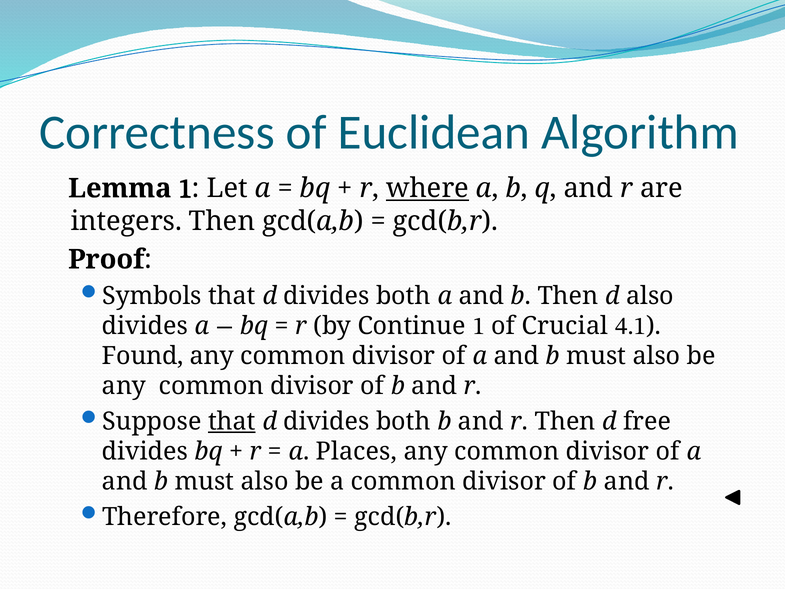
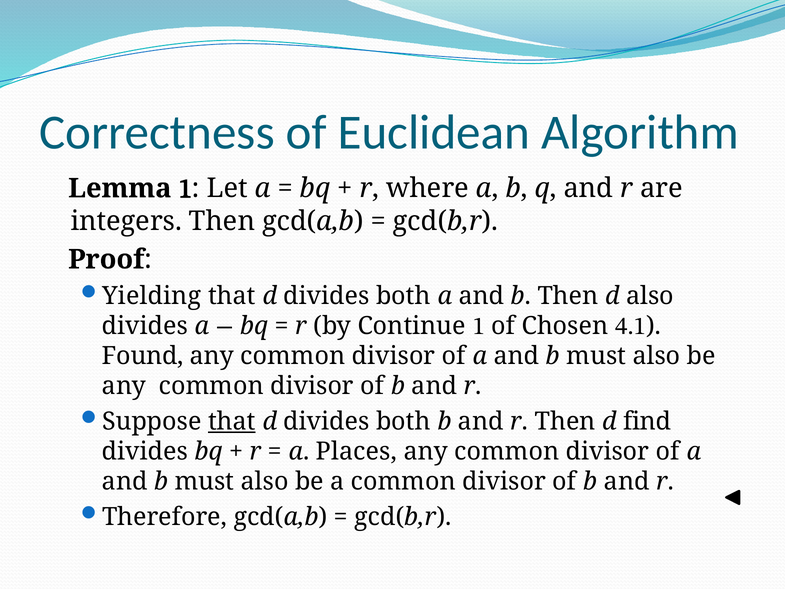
where underline: present -> none
Symbols: Symbols -> Yielding
Crucial: Crucial -> Chosen
free: free -> find
